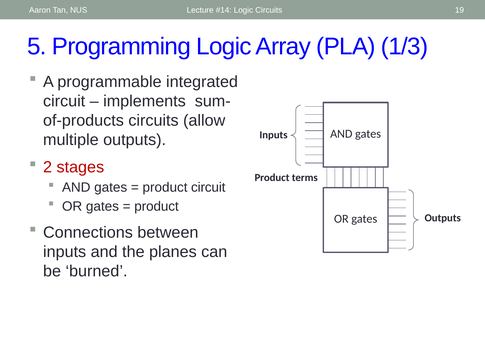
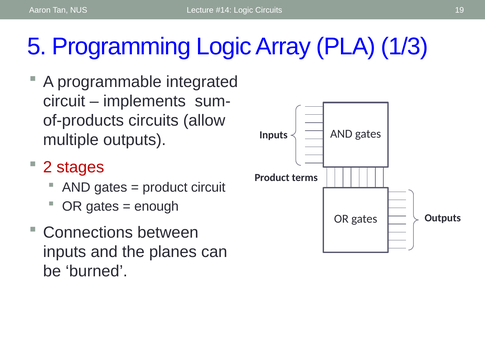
product at (157, 207): product -> enough
